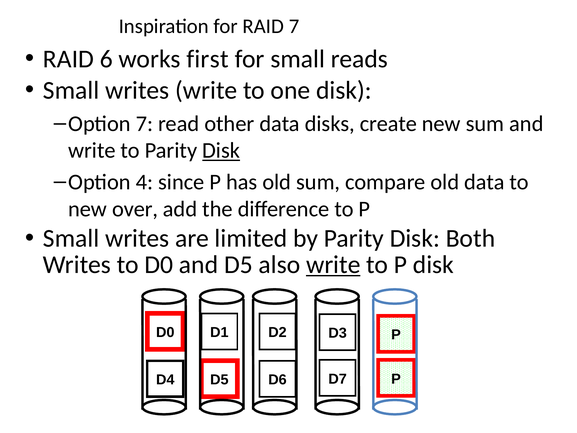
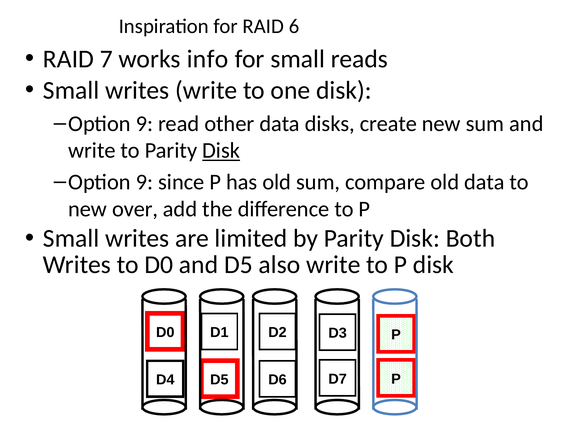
RAID 7: 7 -> 6
6: 6 -> 7
first: first -> info
7 at (144, 124): 7 -> 9
4 at (144, 182): 4 -> 9
write at (333, 265) underline: present -> none
